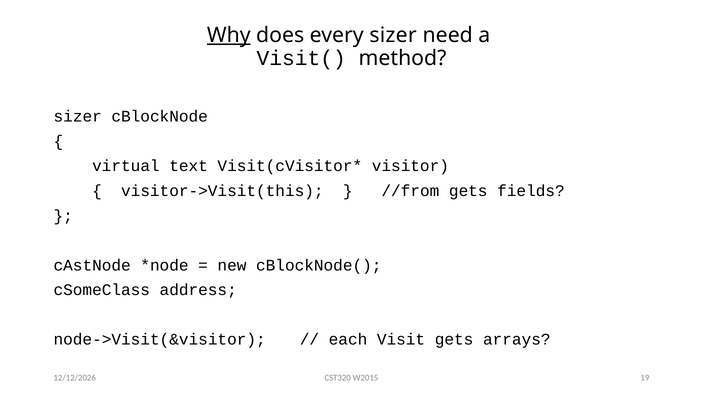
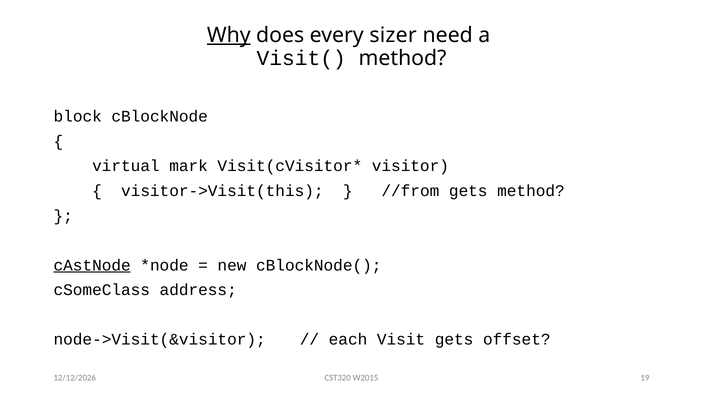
sizer at (78, 116): sizer -> block
text: text -> mark
gets fields: fields -> method
cAstNode underline: none -> present
arrays: arrays -> offset
